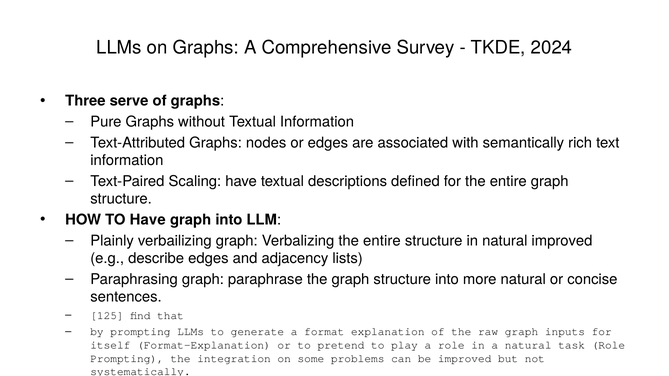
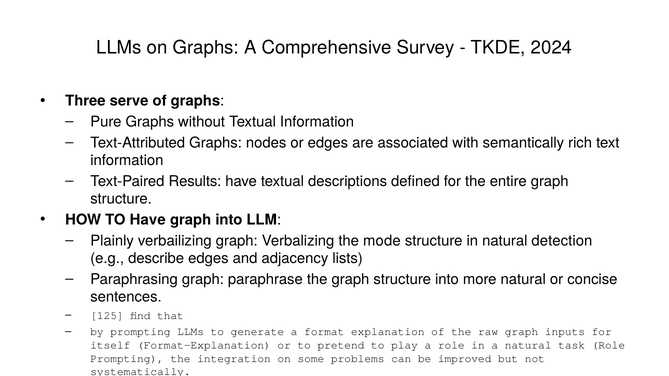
Scaling: Scaling -> Results
Verbalizing the entire: entire -> mode
natural improved: improved -> detection
